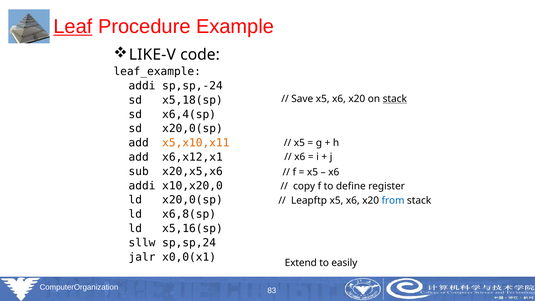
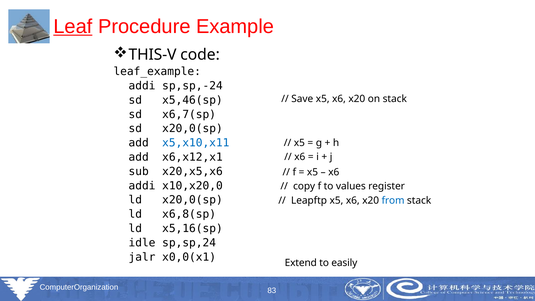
LIKE-V: LIKE-V -> THIS-V
x5,18(sp: x5,18(sp -> x5,46(sp
stack at (395, 99) underline: present -> none
x6,4(sp: x6,4(sp -> x6,7(sp
x5,x10,x11 colour: orange -> blue
define: define -> values
sllw: sllw -> idle
